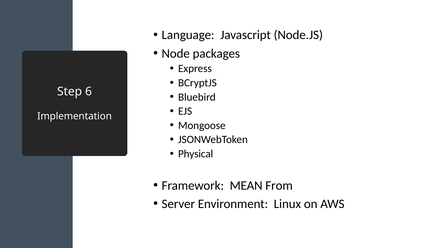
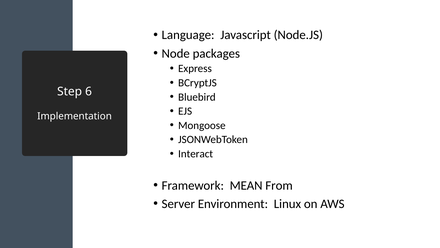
Physical: Physical -> Interact
